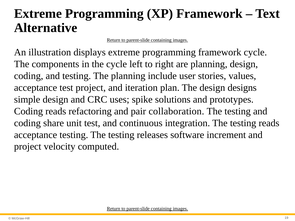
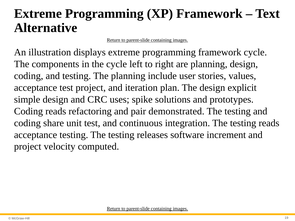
designs: designs -> explicit
collaboration: collaboration -> demonstrated
